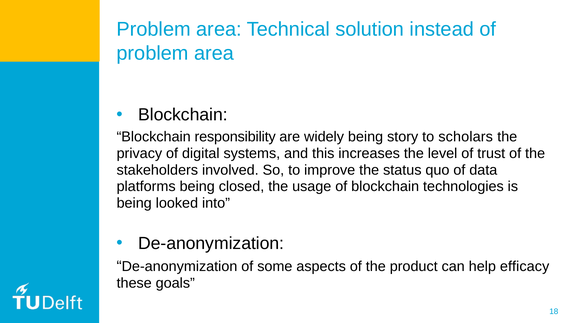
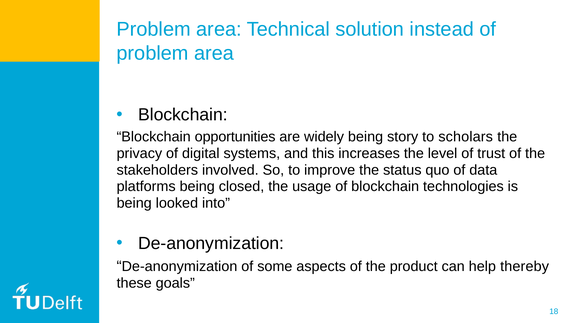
responsibility: responsibility -> opportunities
efficacy: efficacy -> thereby
